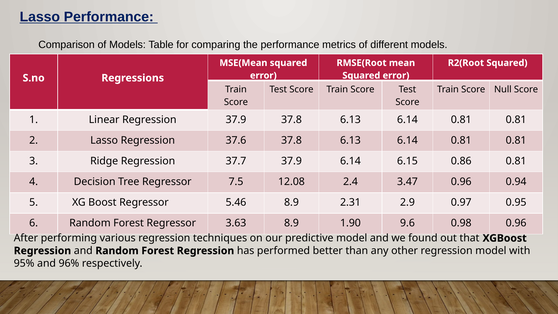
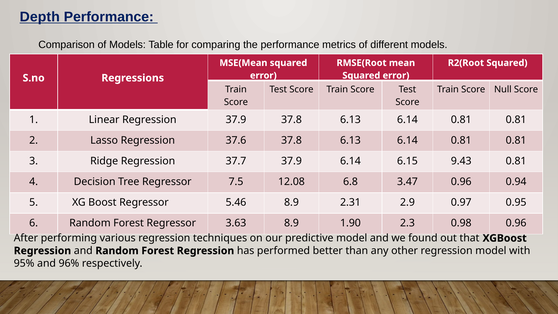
Lasso at (40, 17): Lasso -> Depth
0.86: 0.86 -> 9.43
2.4: 2.4 -> 6.8
9.6: 9.6 -> 2.3
